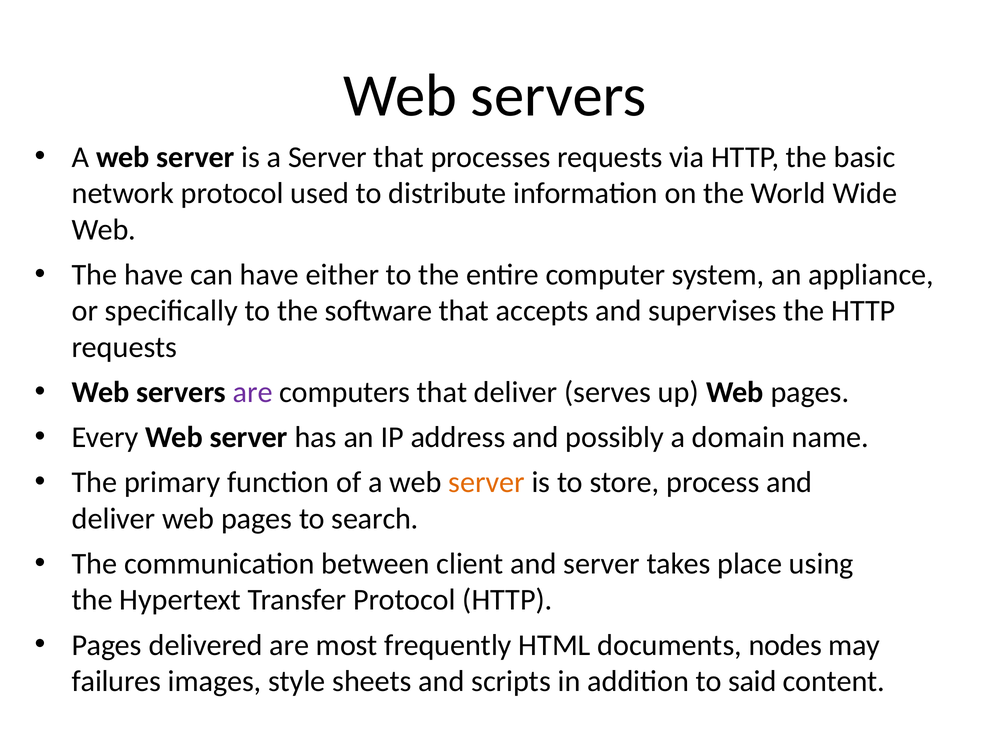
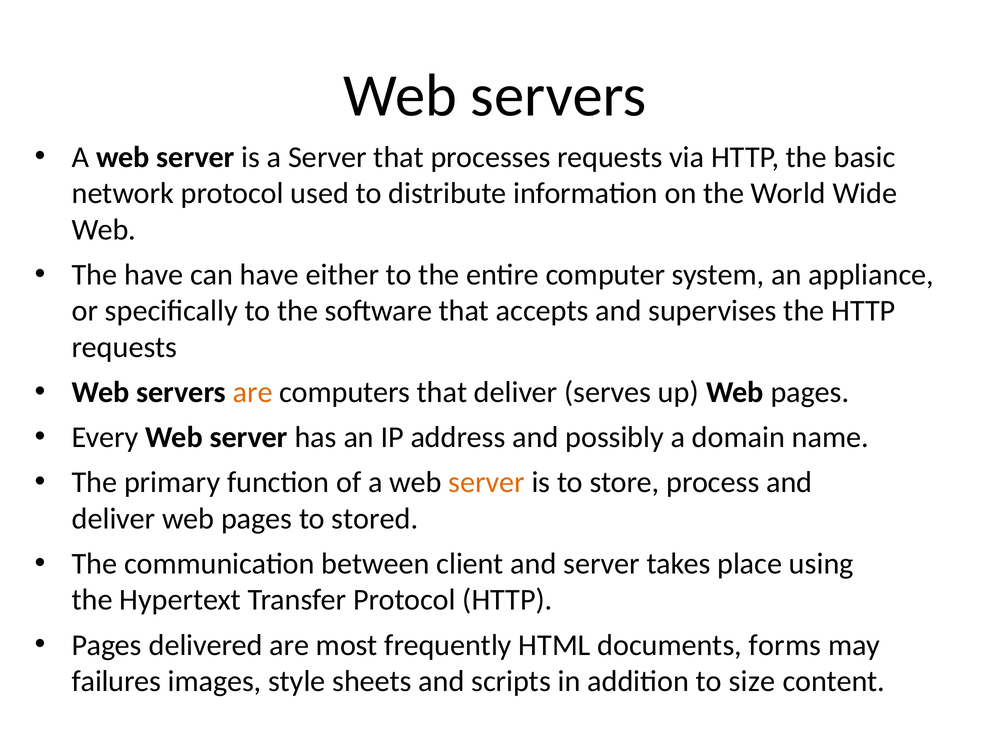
are at (253, 393) colour: purple -> orange
search: search -> stored
nodes: nodes -> forms
said: said -> size
